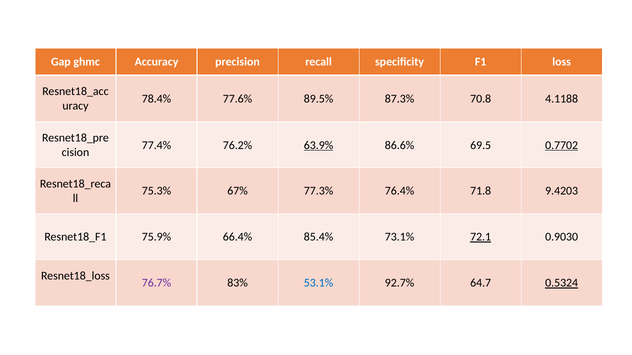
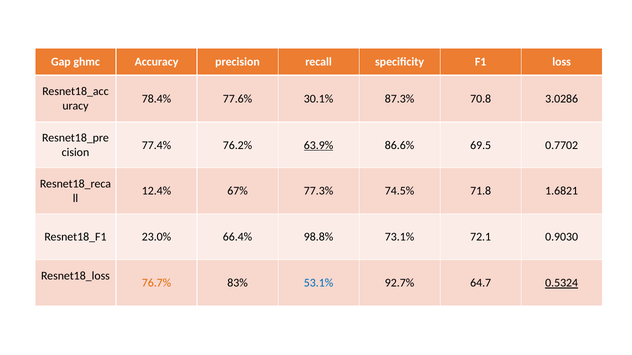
89.5%: 89.5% -> 30.1%
4.1188: 4.1188 -> 3.0286
0.7702 underline: present -> none
75.3%: 75.3% -> 12.4%
76.4%: 76.4% -> 74.5%
9.4203: 9.4203 -> 1.6821
75.9%: 75.9% -> 23.0%
85.4%: 85.4% -> 98.8%
72.1 underline: present -> none
76.7% colour: purple -> orange
